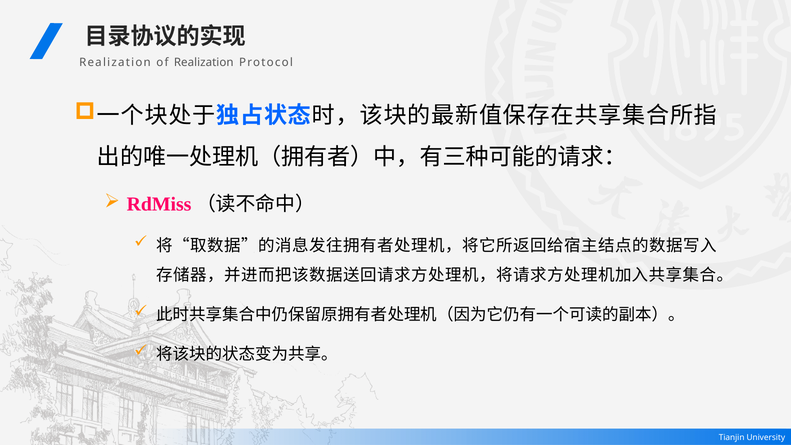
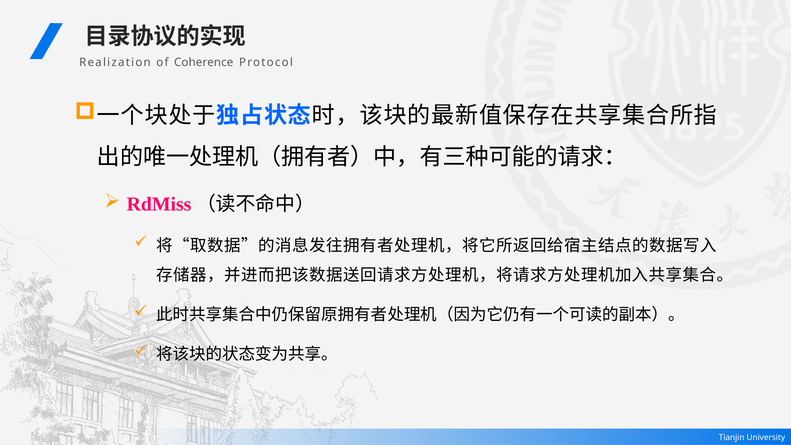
of Realization: Realization -> Coherence
